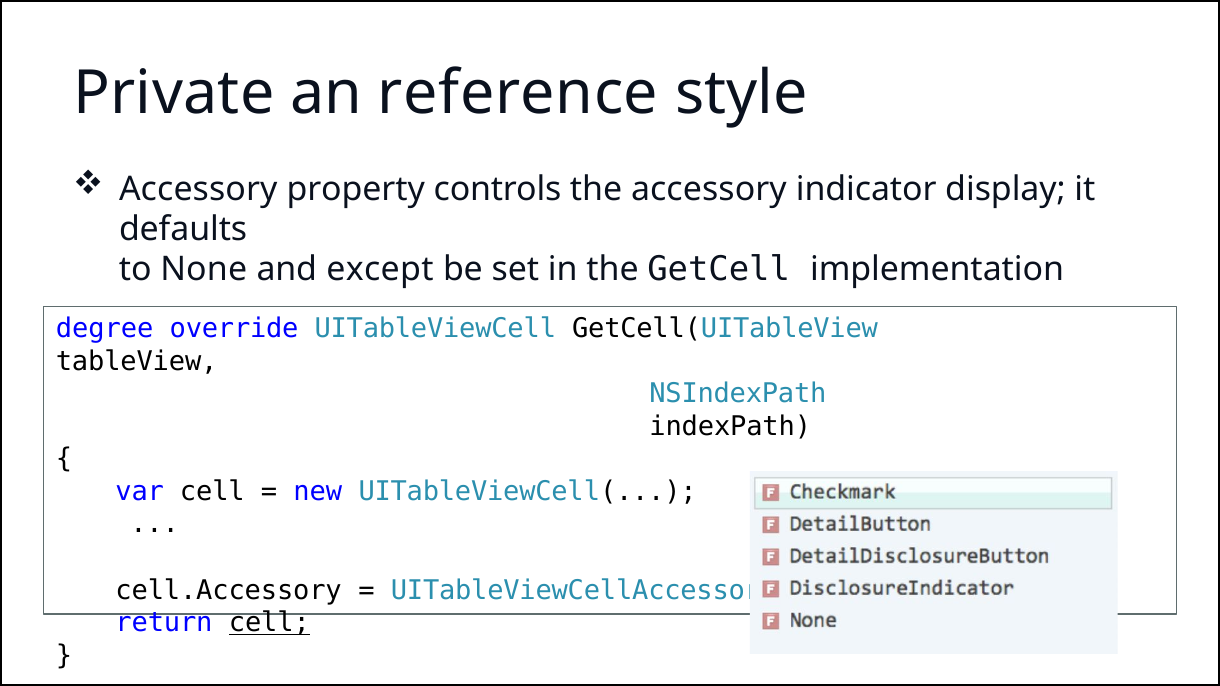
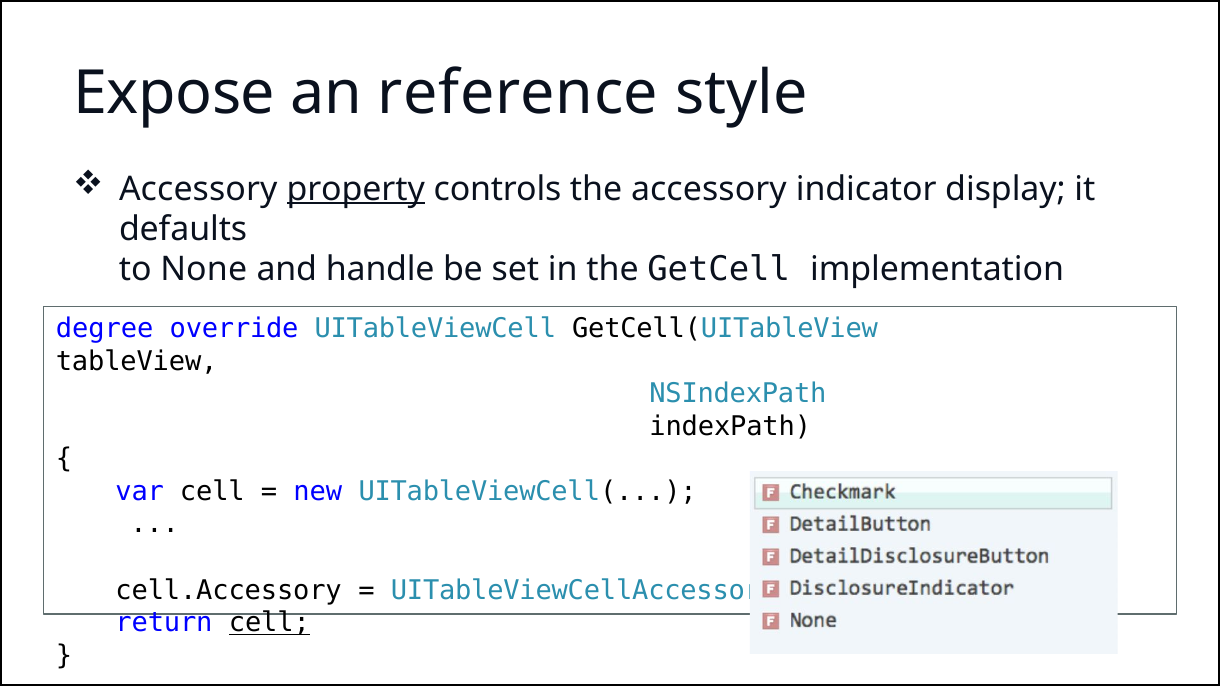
Private: Private -> Expose
property underline: none -> present
except: except -> handle
